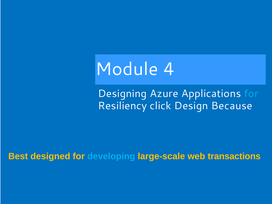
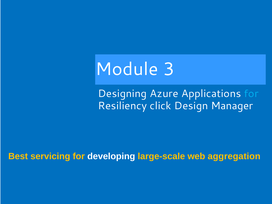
4: 4 -> 3
Because: Because -> Manager
designed: designed -> servicing
developing colour: light blue -> white
transactions: transactions -> aggregation
